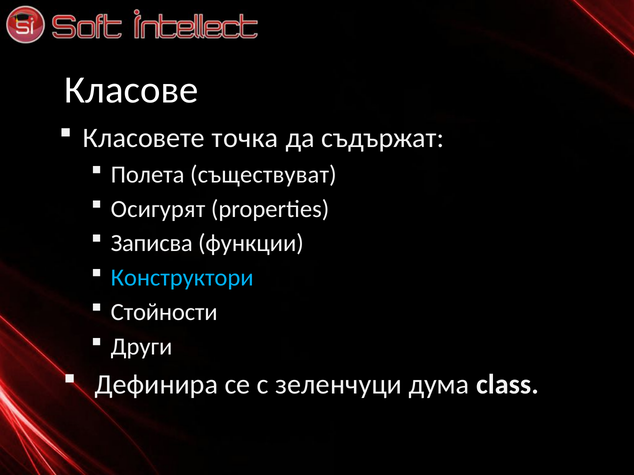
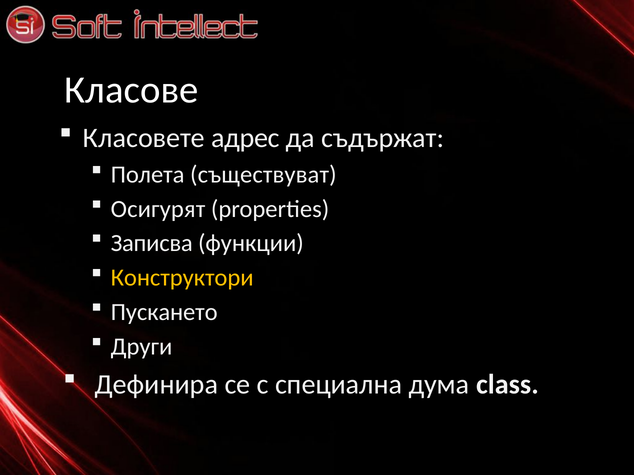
точка: точка -> адрес
Конструктори colour: light blue -> yellow
Стойности: Стойности -> Пускането
зеленчуци: зеленчуци -> специална
